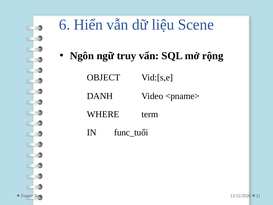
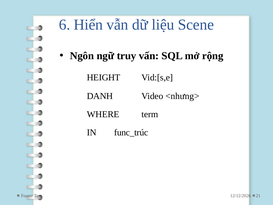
OBJECT: OBJECT -> HEIGHT
<pname>: <pname> -> <nhưng>
func_tuổi: func_tuổi -> func_trúc
